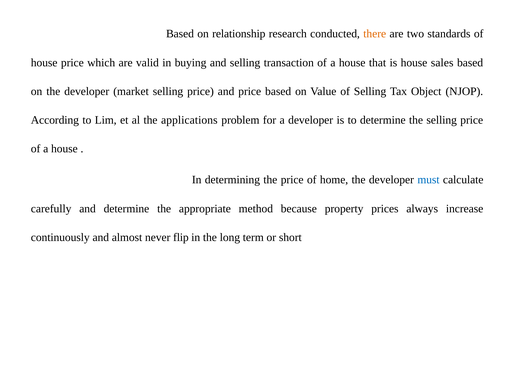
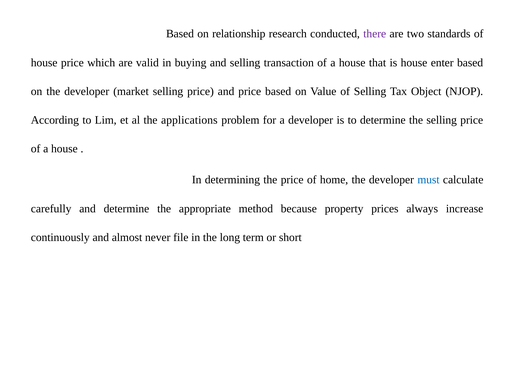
there colour: orange -> purple
sales: sales -> enter
flip: flip -> file
